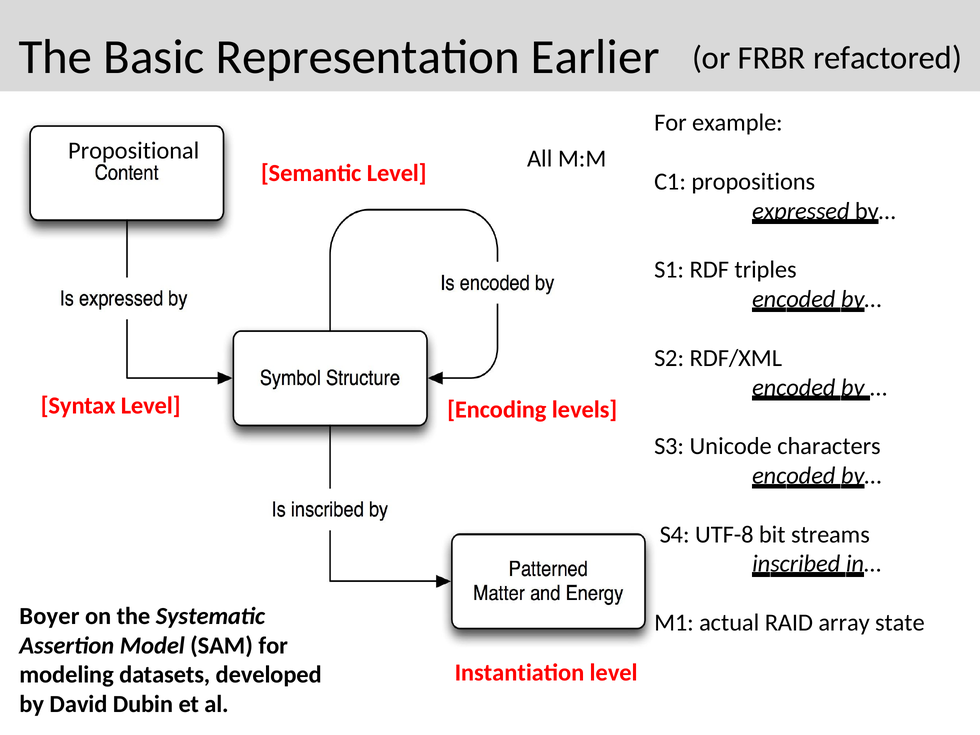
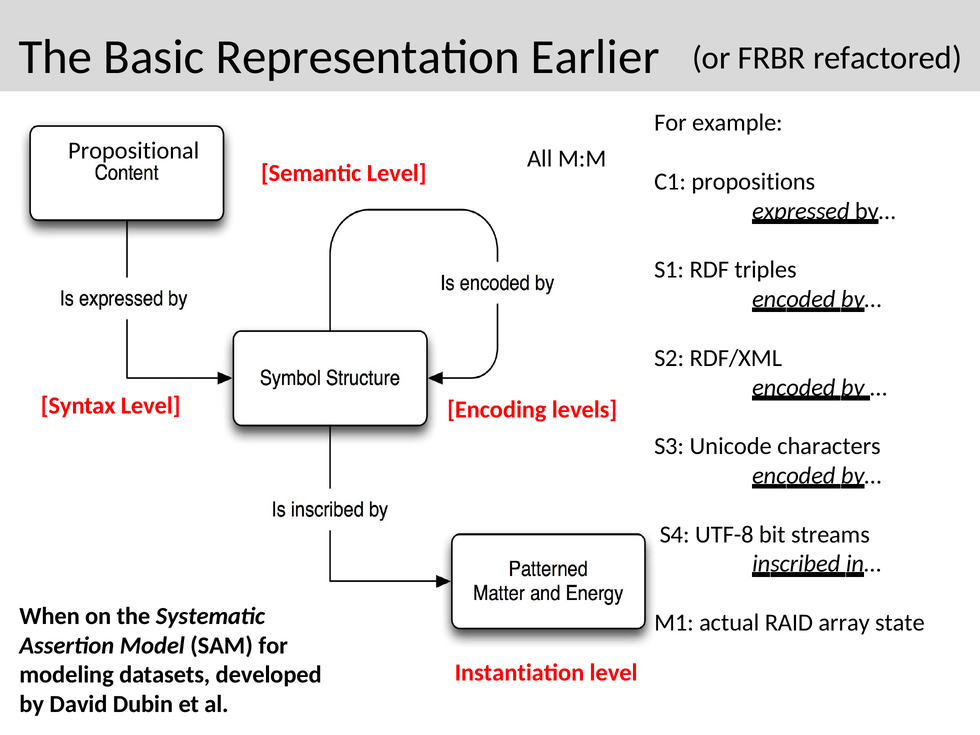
Boyer: Boyer -> When
